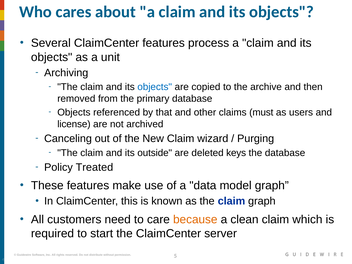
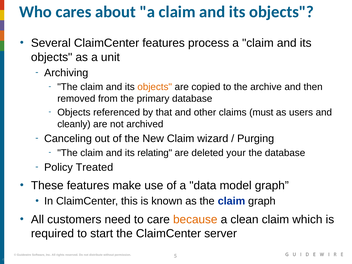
objects at (155, 87) colour: blue -> orange
license: license -> cleanly
outside: outside -> relating
keys: keys -> your
